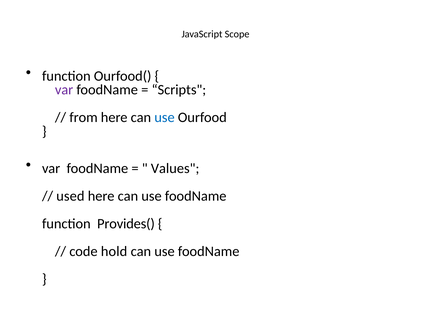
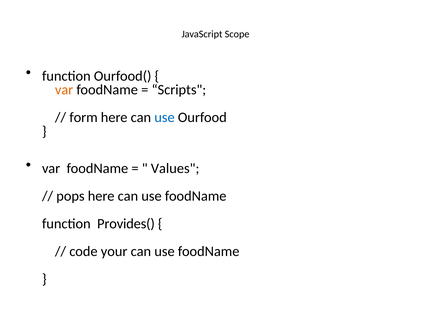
var at (64, 90) colour: purple -> orange
from: from -> form
used: used -> pops
hold: hold -> your
